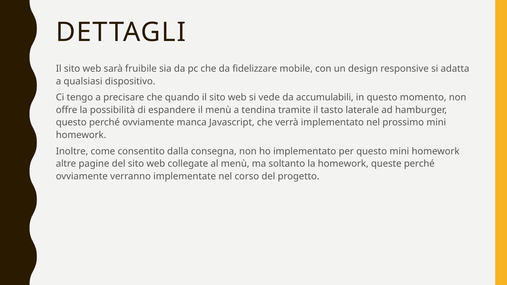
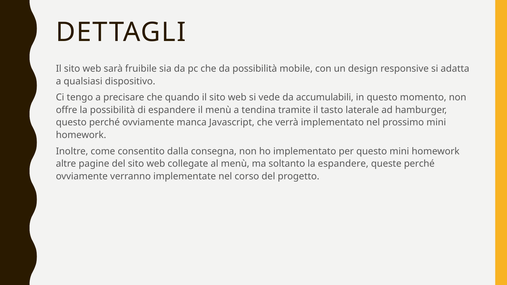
da fidelizzare: fidelizzare -> possibilità
la homework: homework -> espandere
